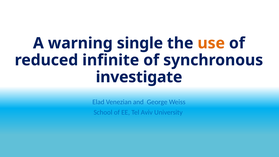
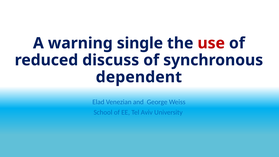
use colour: orange -> red
infinite: infinite -> discuss
investigate: investigate -> dependent
